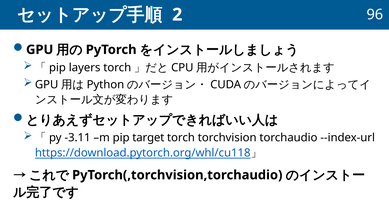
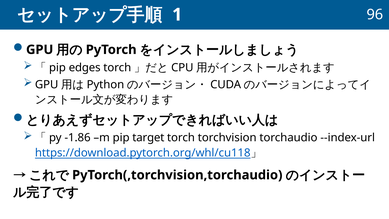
2: 2 -> 1
layers: layers -> edges
-3.11: -3.11 -> -1.86
